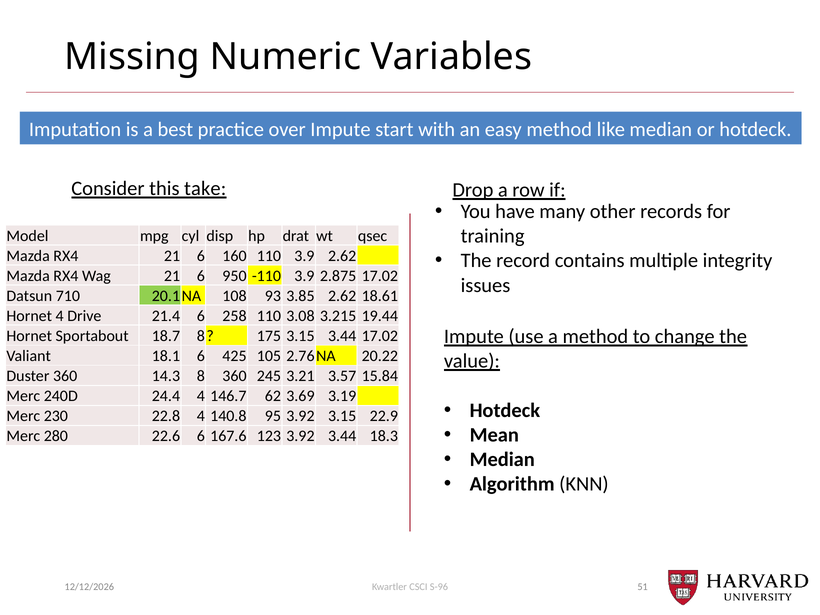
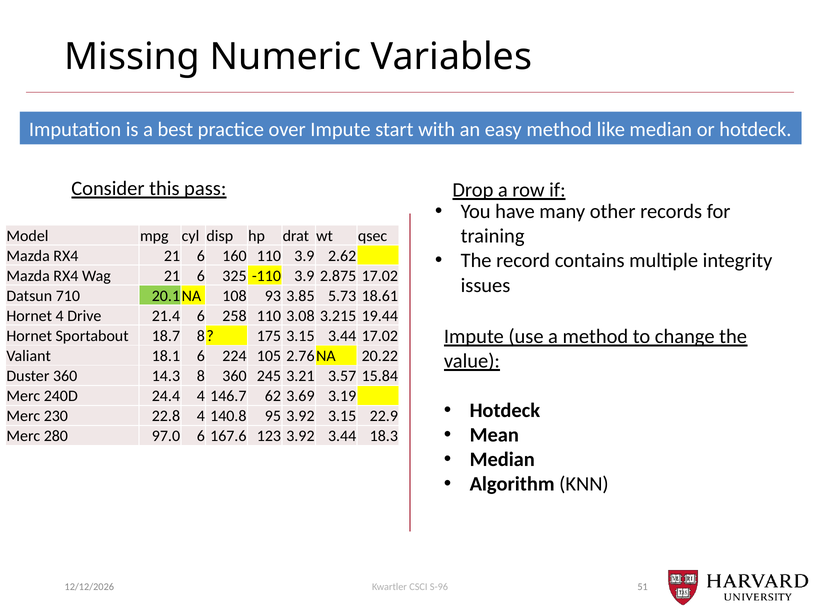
take: take -> pass
950: 950 -> 325
3.85 2.62: 2.62 -> 5.73
425: 425 -> 224
22.6: 22.6 -> 97.0
